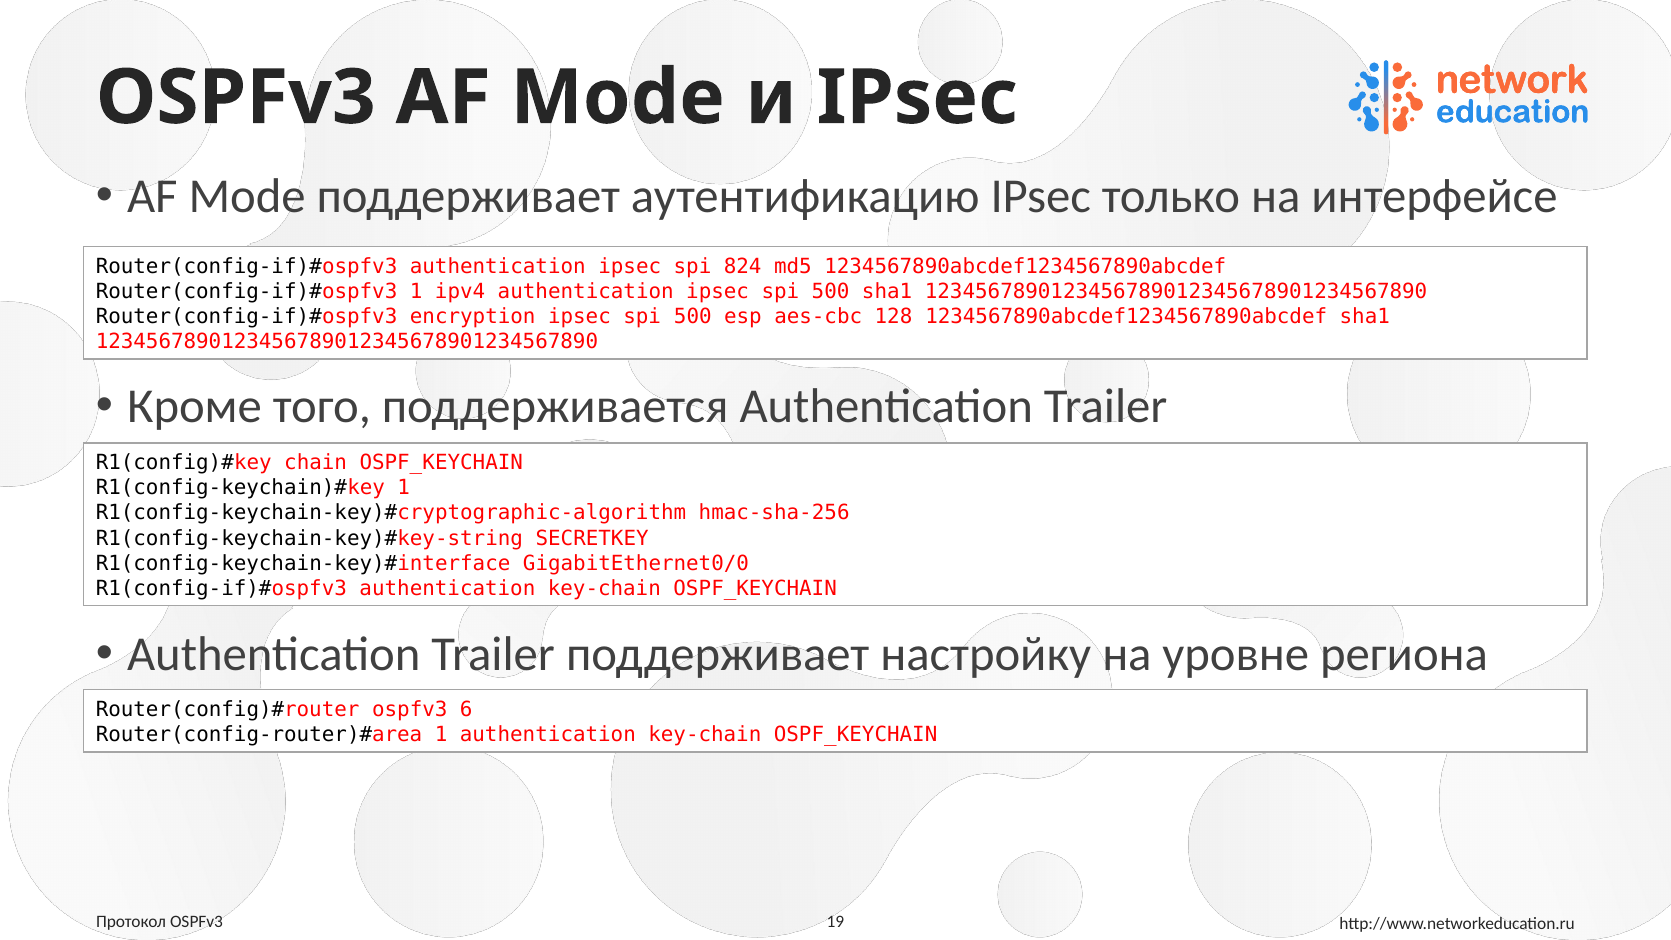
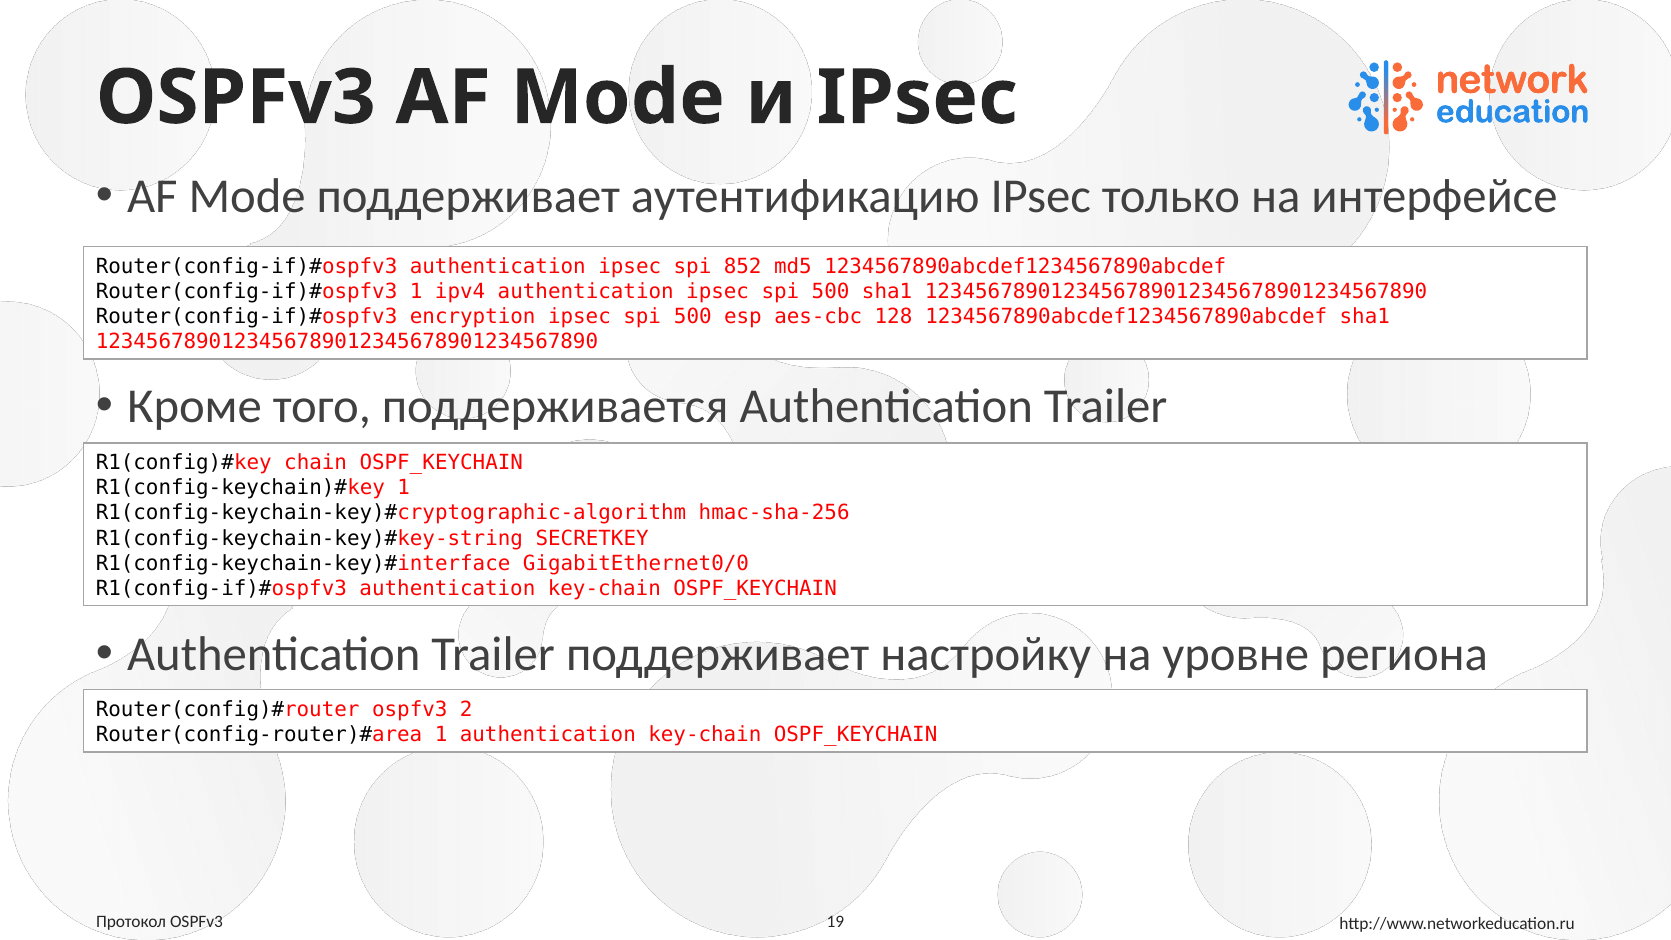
824: 824 -> 852
6: 6 -> 2
